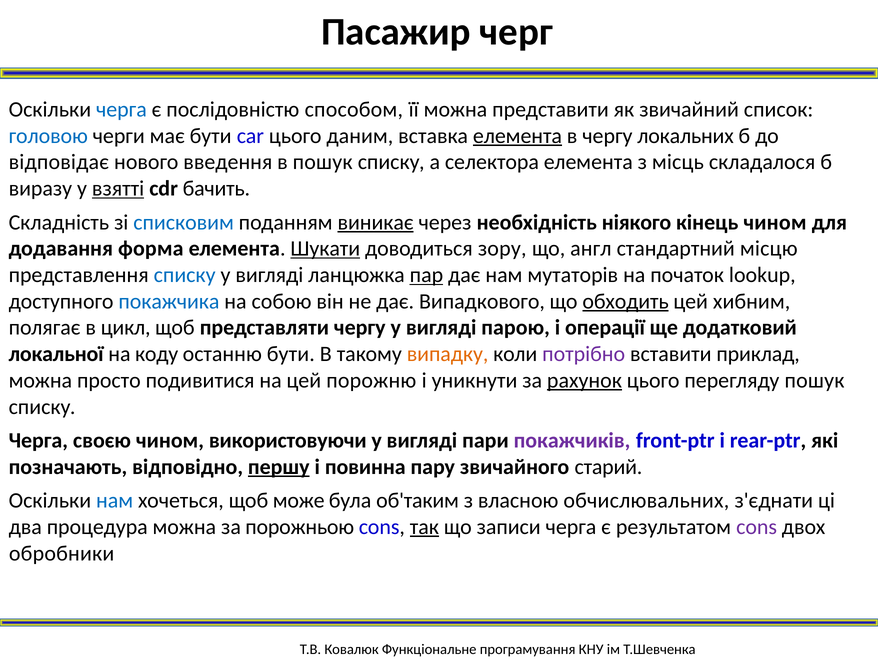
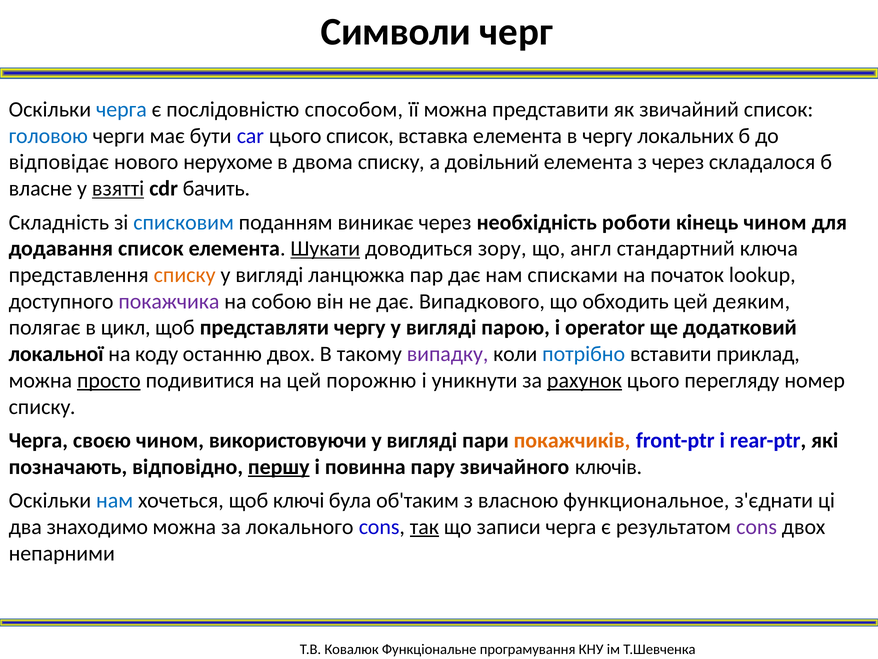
Пасажир: Пасажир -> Символи
цього даним: даним -> список
елемента at (517, 136) underline: present -> none
введення: введення -> нерухоме
в пошук: пошук -> двома
селектора: селектора -> довільний
з місць: місць -> через
виразу: виразу -> власне
виникає underline: present -> none
ніякого: ніякого -> роботи
додавання форма: форма -> список
місцю: місцю -> ключа
списку at (185, 275) colour: blue -> orange
пар underline: present -> none
мутаторів: мутаторів -> списками
покажчика colour: blue -> purple
обходить underline: present -> none
хибним: хибним -> деяким
операції: операції -> operator
останню бути: бути -> двох
випадку colour: orange -> purple
потрібно colour: purple -> blue
просто underline: none -> present
перегляду пошук: пошук -> номер
покажчиків colour: purple -> orange
старий: старий -> ключів
може: може -> ключі
обчислювальних: обчислювальних -> функциональное
процедура: процедура -> знаходимо
порожньою: порожньою -> локального
обробники: обробники -> непарними
